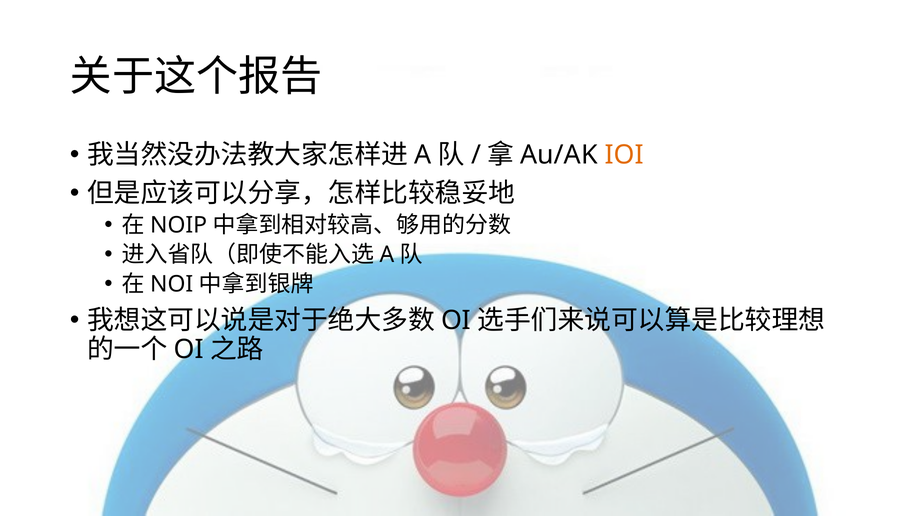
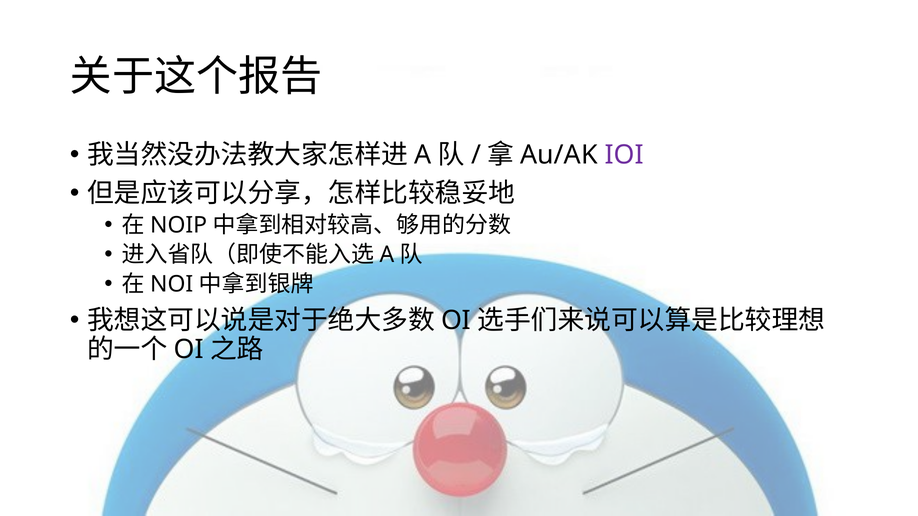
IOI colour: orange -> purple
